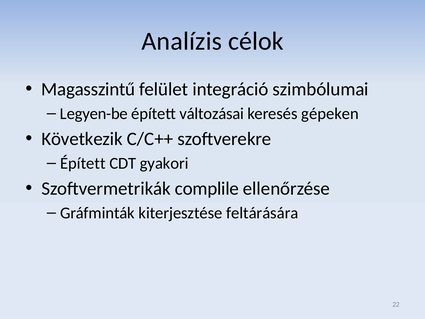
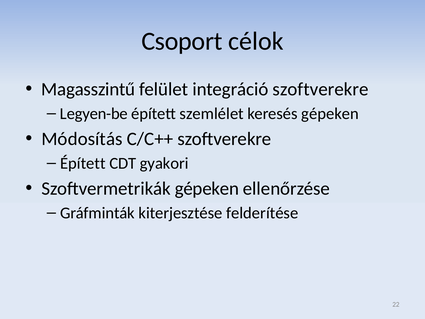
Analízis: Analízis -> Csoport
integráció szimbólumai: szimbólumai -> szoftverekre
változásai: változásai -> szemlélet
Következik: Következik -> Módosítás
Szoftvermetrikák complile: complile -> gépeken
feltárására: feltárására -> felderítése
